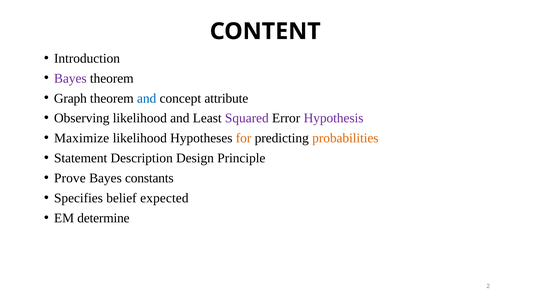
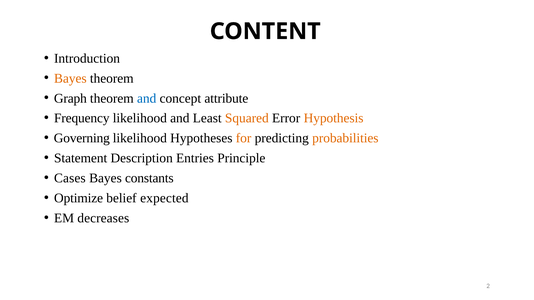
Bayes at (70, 78) colour: purple -> orange
Observing: Observing -> Frequency
Squared colour: purple -> orange
Hypothesis colour: purple -> orange
Maximize: Maximize -> Governing
Design: Design -> Entries
Prove: Prove -> Cases
Specifies: Specifies -> Optimize
determine: determine -> decreases
